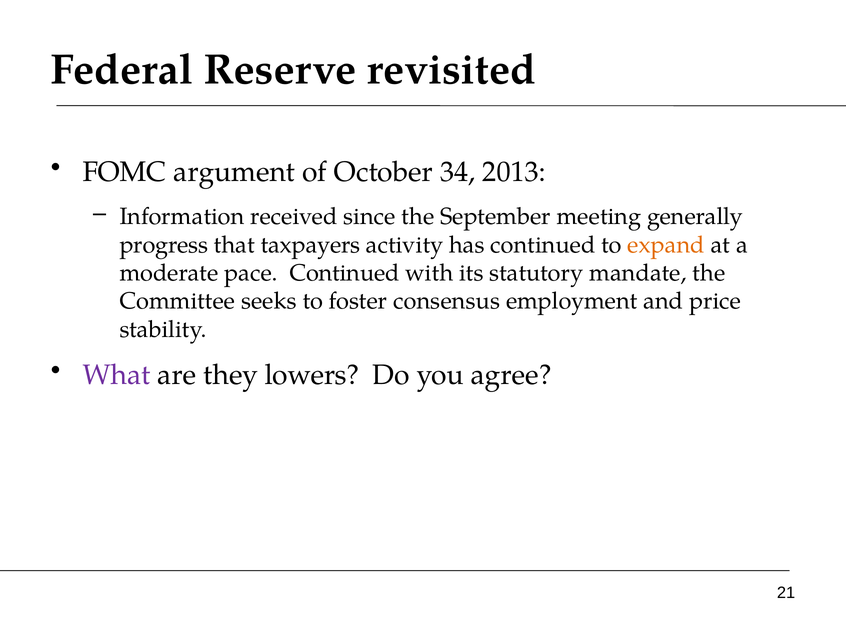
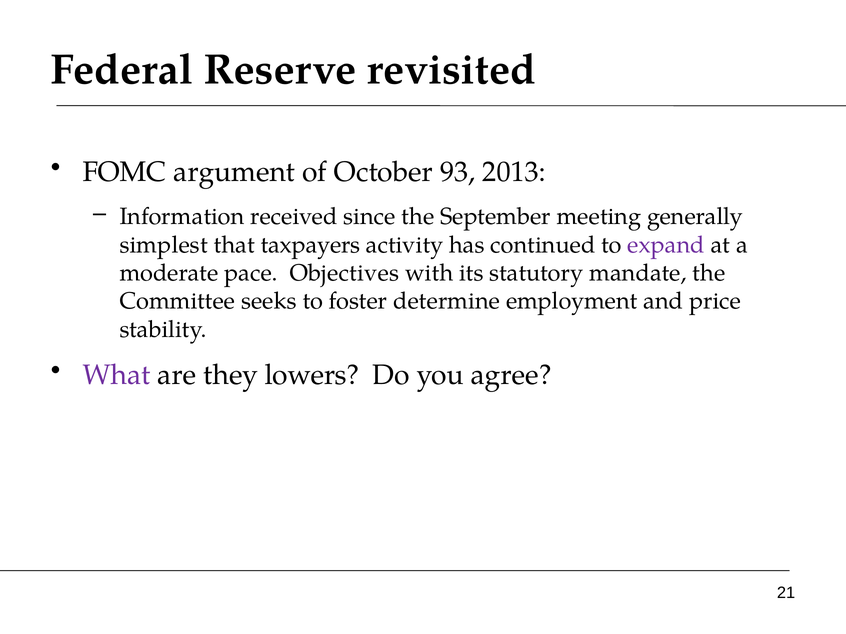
34: 34 -> 93
progress: progress -> simplest
expand colour: orange -> purple
pace Continued: Continued -> Objectives
consensus: consensus -> determine
